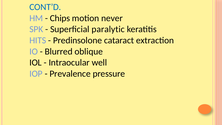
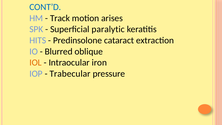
Chips: Chips -> Track
never: never -> arises
IOL colour: black -> orange
well: well -> iron
Prevalence: Prevalence -> Trabecular
